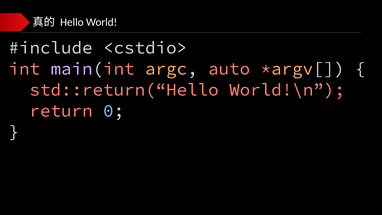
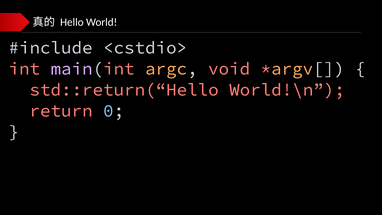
auto: auto -> void
